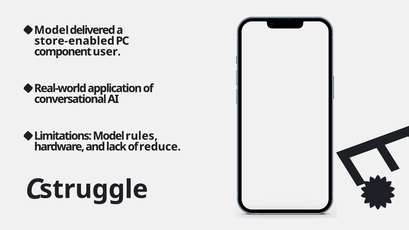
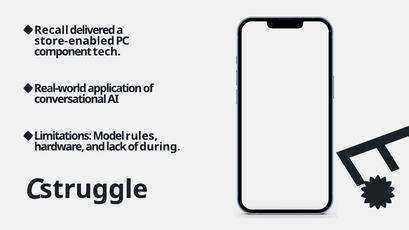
Model at (51, 30): Model -> Recall
user: user -> tech
reduce: reduce -> during
